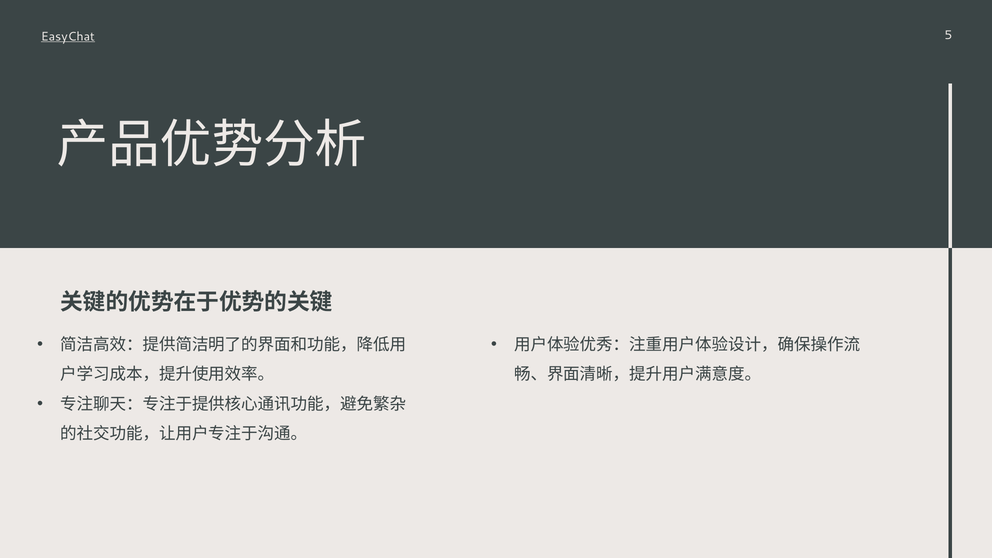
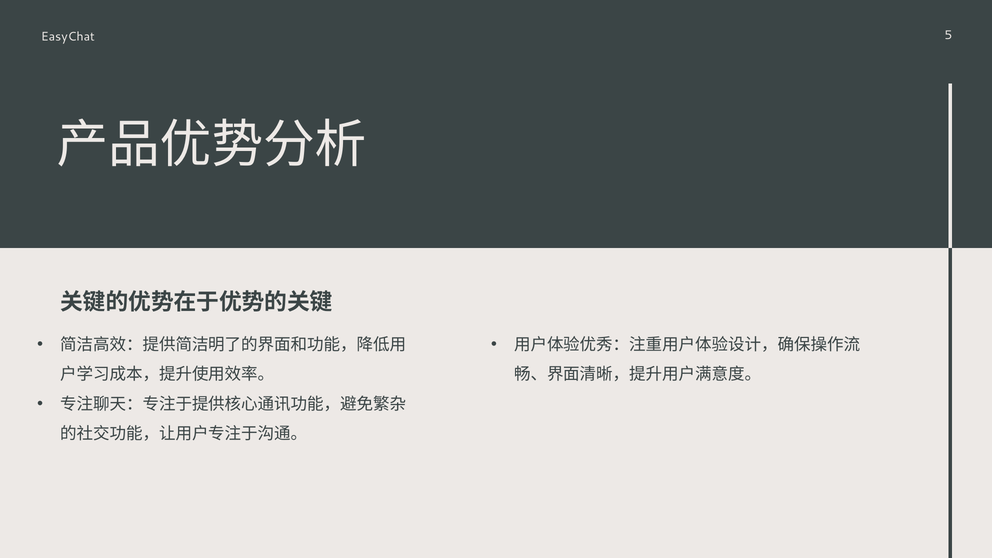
EasyChat underline: present -> none
